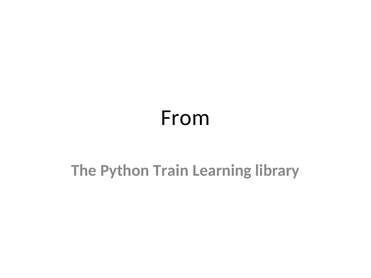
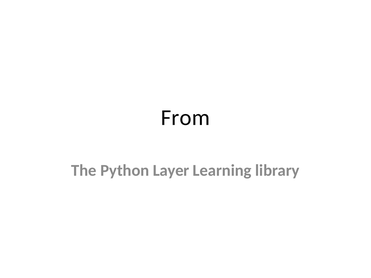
Train: Train -> Layer
